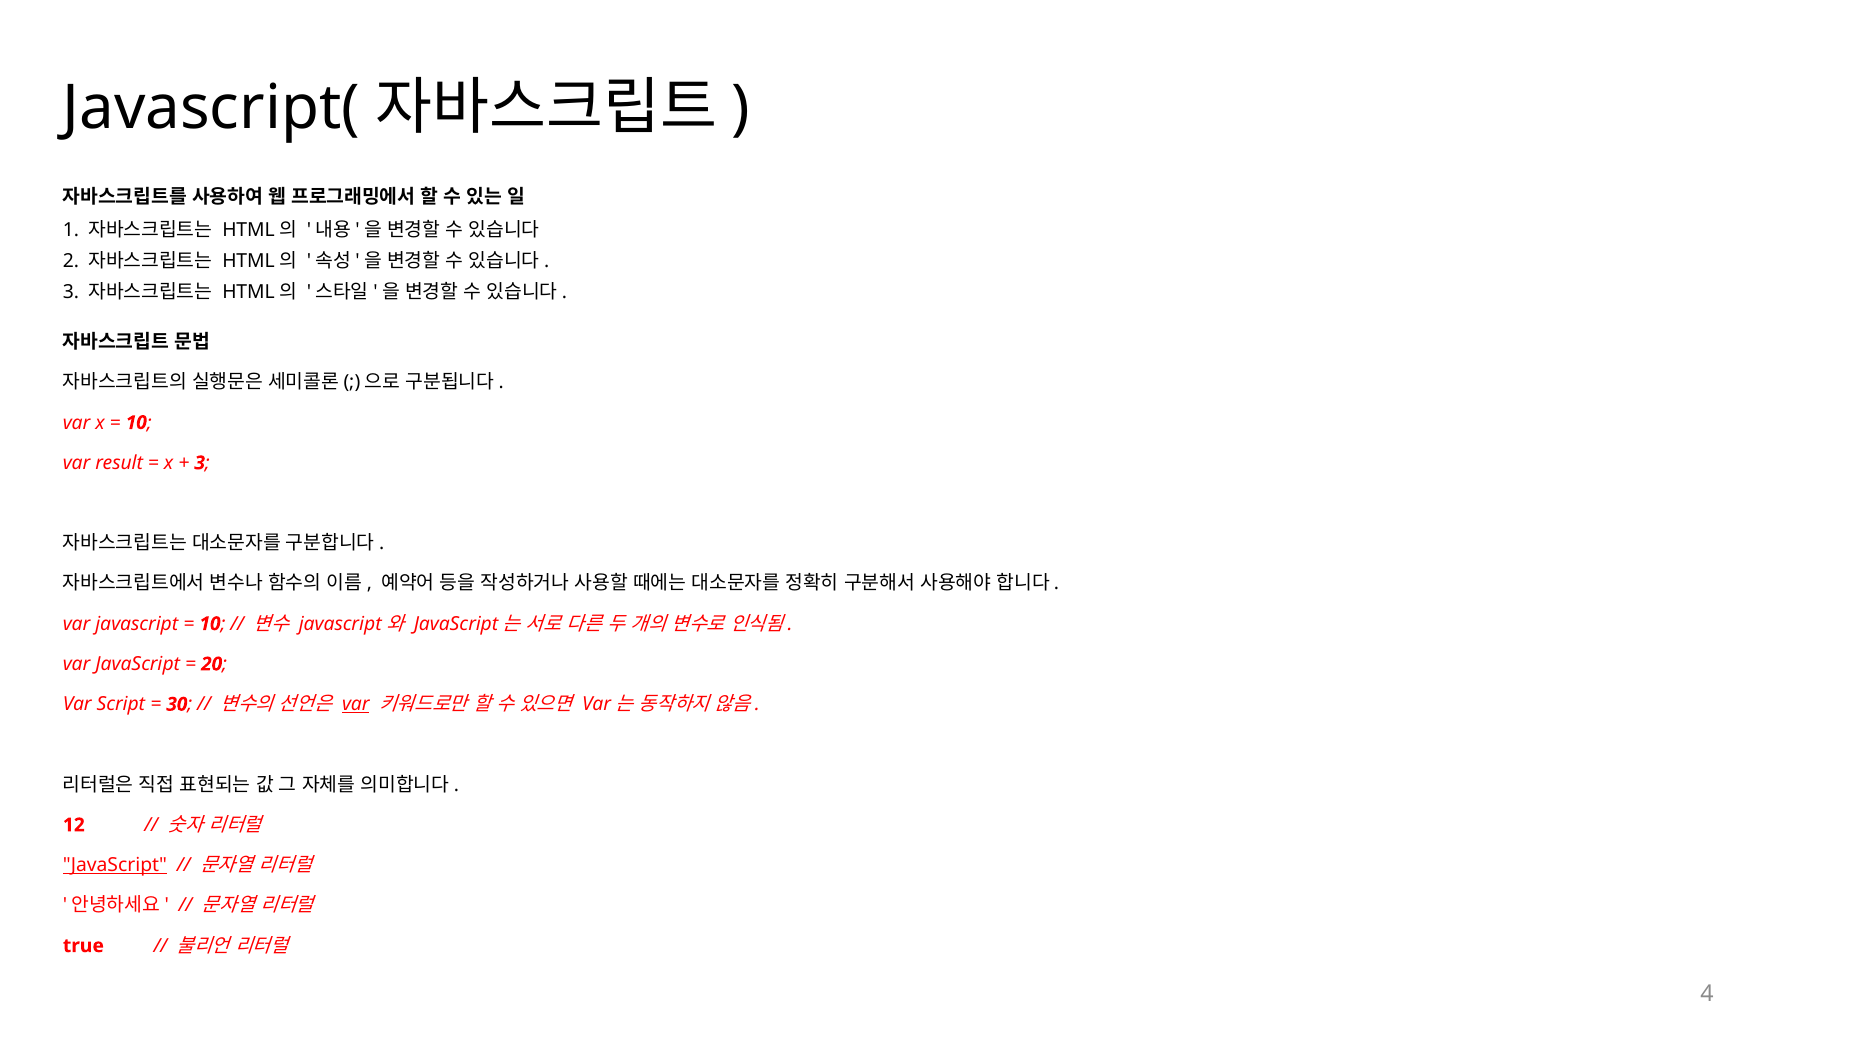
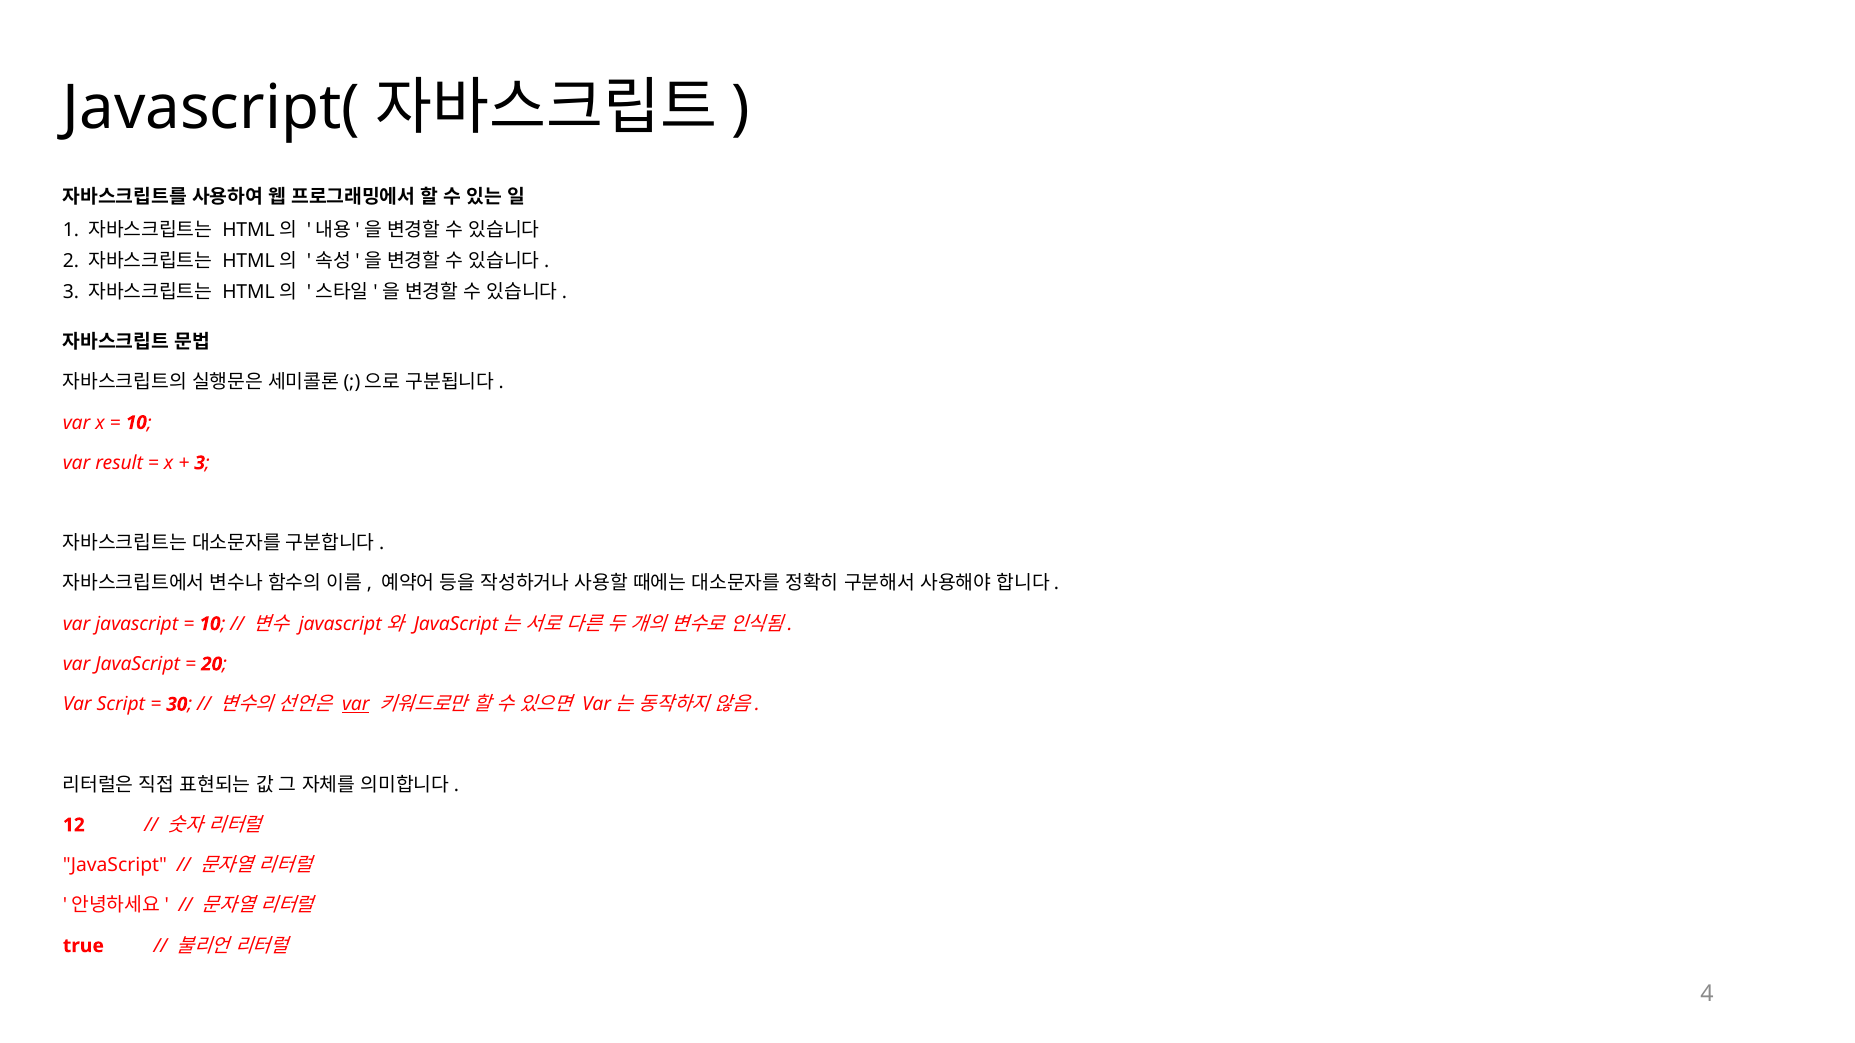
JavaScript at (115, 866) underline: present -> none
